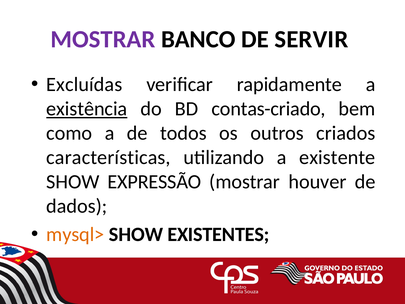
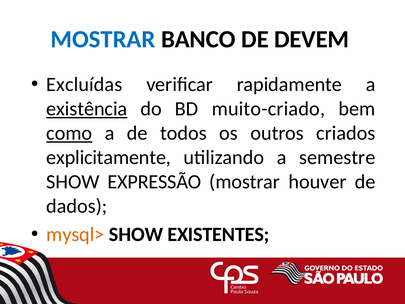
MOSTRAR at (103, 39) colour: purple -> blue
SERVIR: SERVIR -> DEVEM
contas-criado: contas-criado -> muito-criado
como underline: none -> present
características: características -> explicitamente
existente: existente -> semestre
